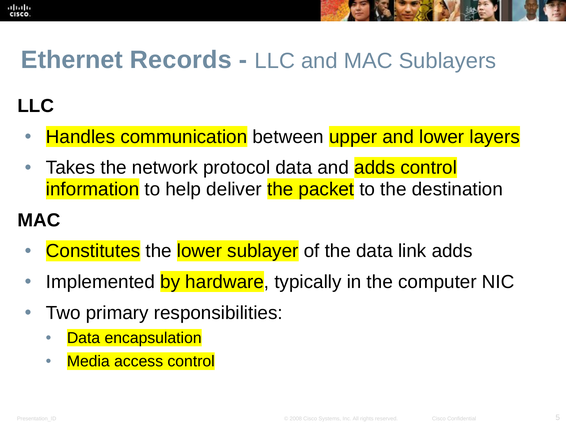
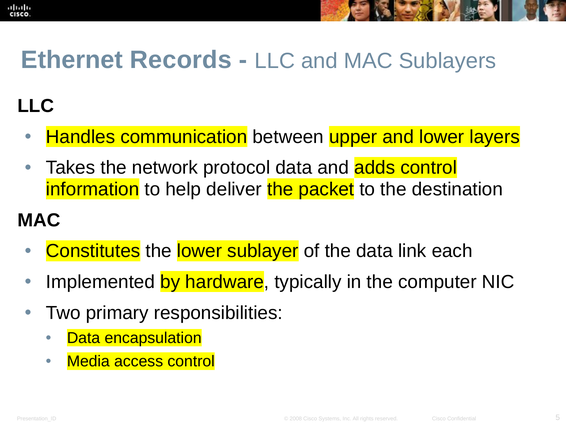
link adds: adds -> each
